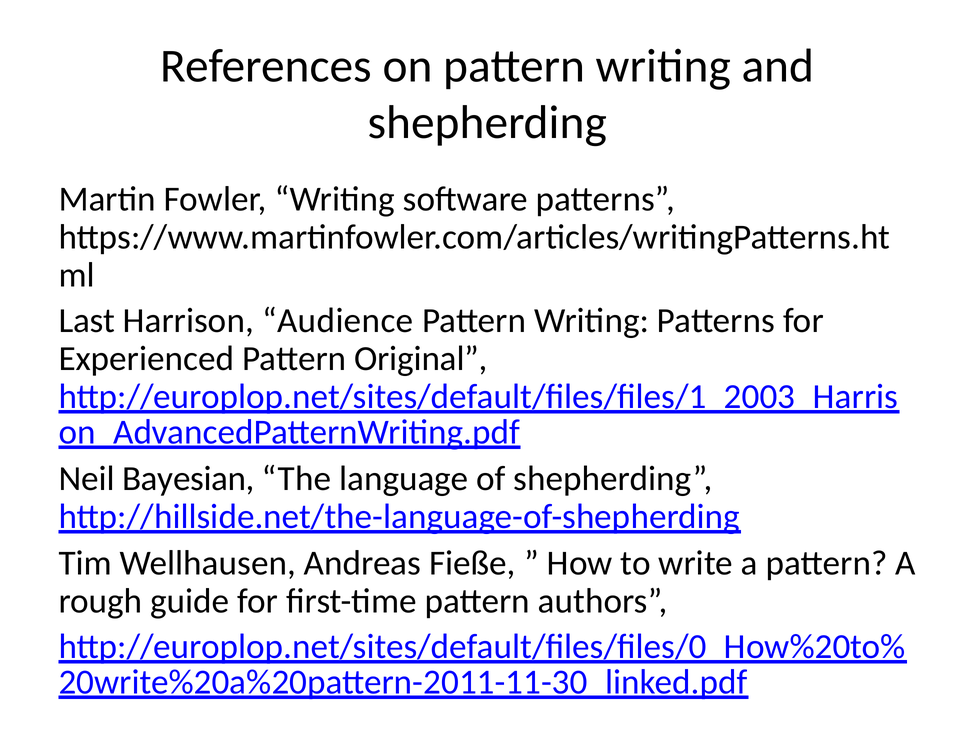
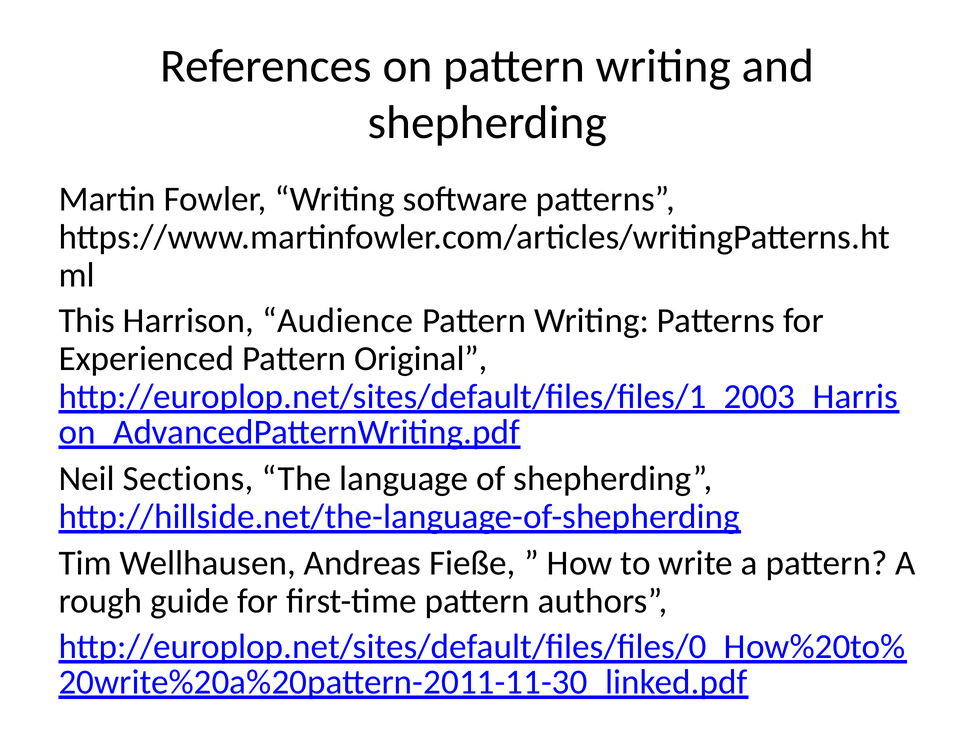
Last: Last -> This
Bayesian: Bayesian -> Sections
